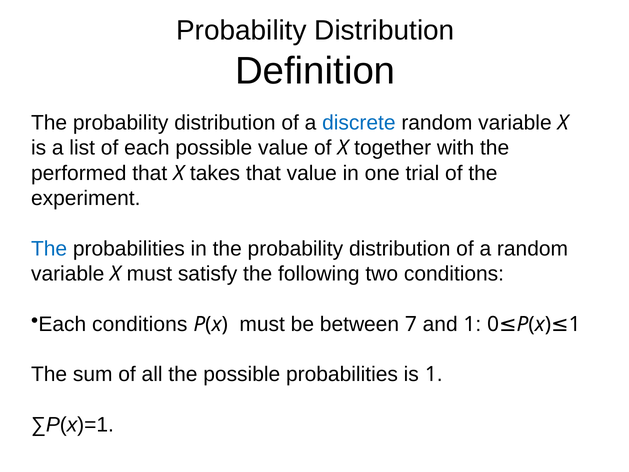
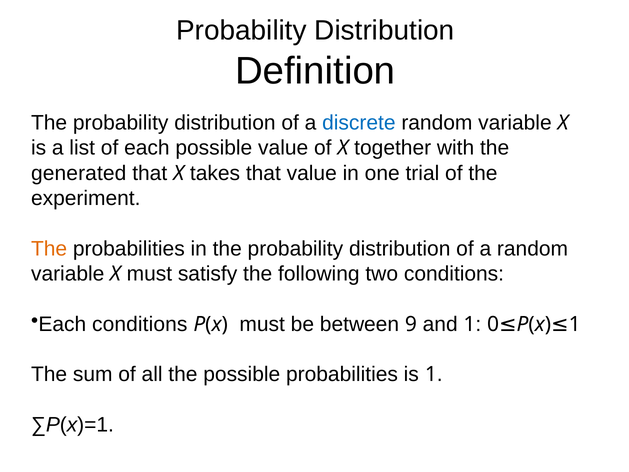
performed: performed -> generated
The at (49, 249) colour: blue -> orange
7: 7 -> 9
